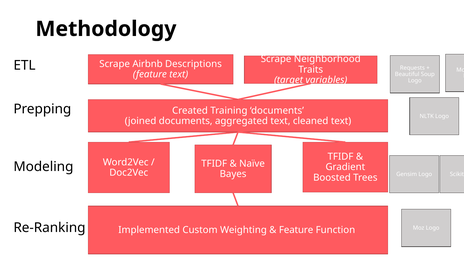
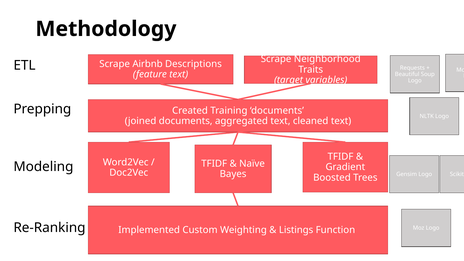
Feature at (296, 230): Feature -> Listings
